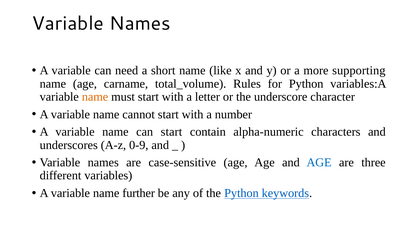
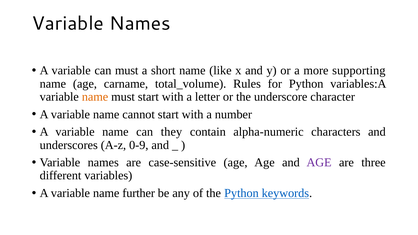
can need: need -> must
can start: start -> they
AGE at (319, 163) colour: blue -> purple
